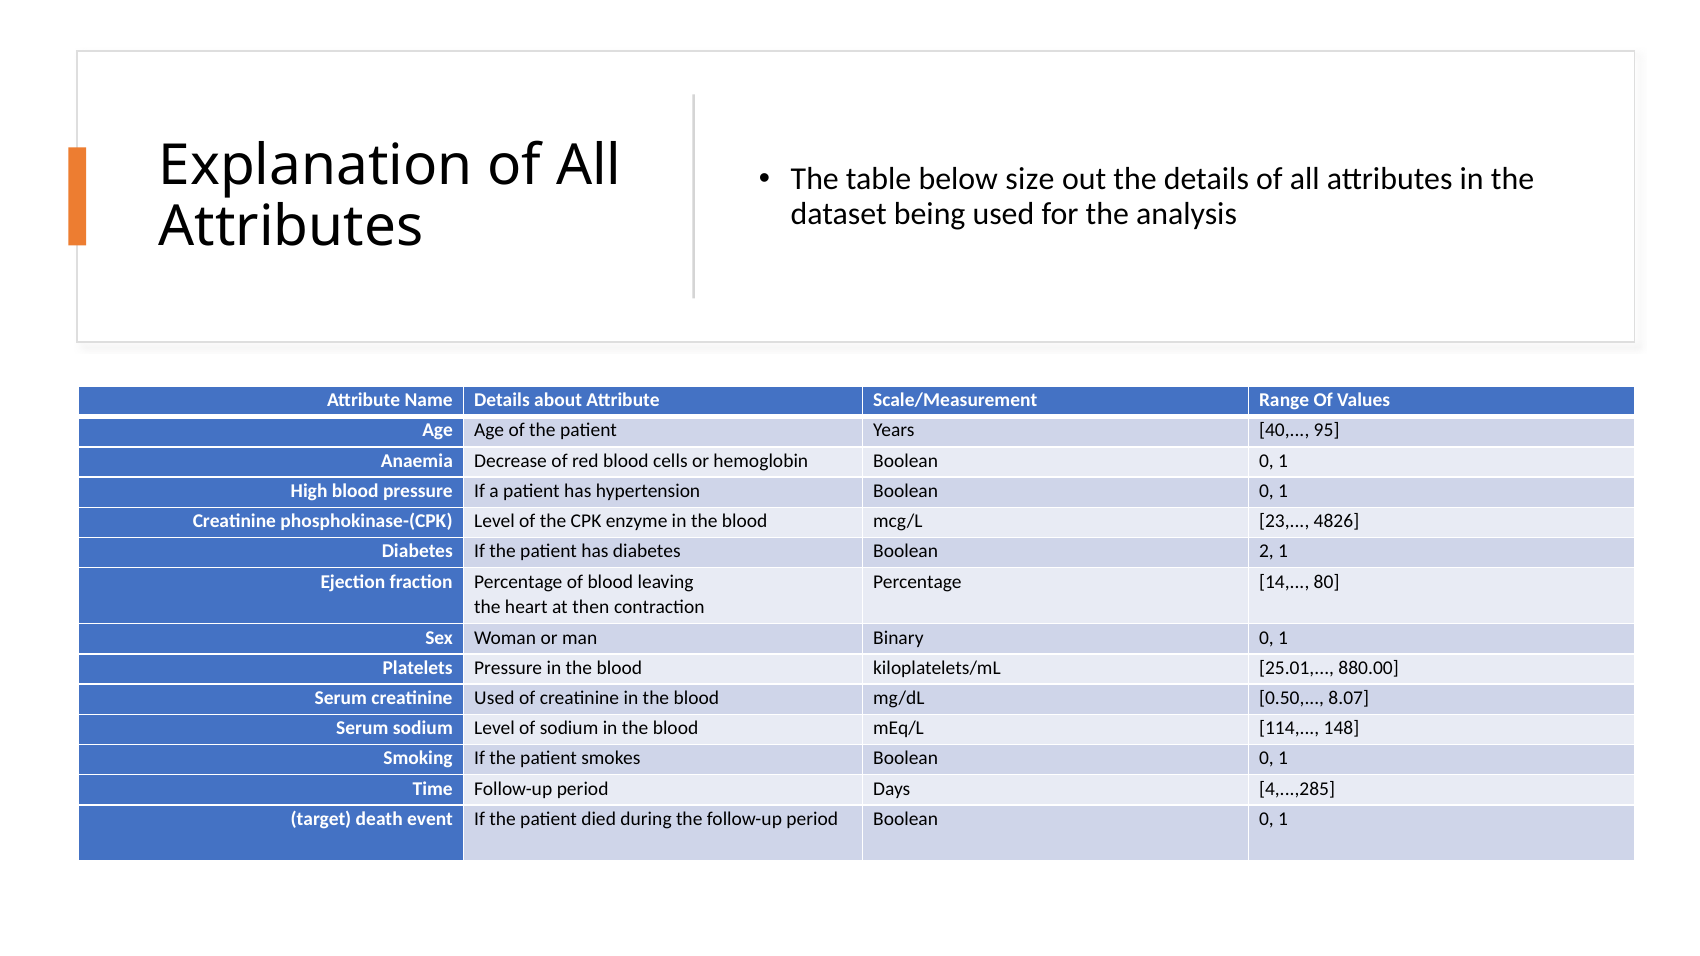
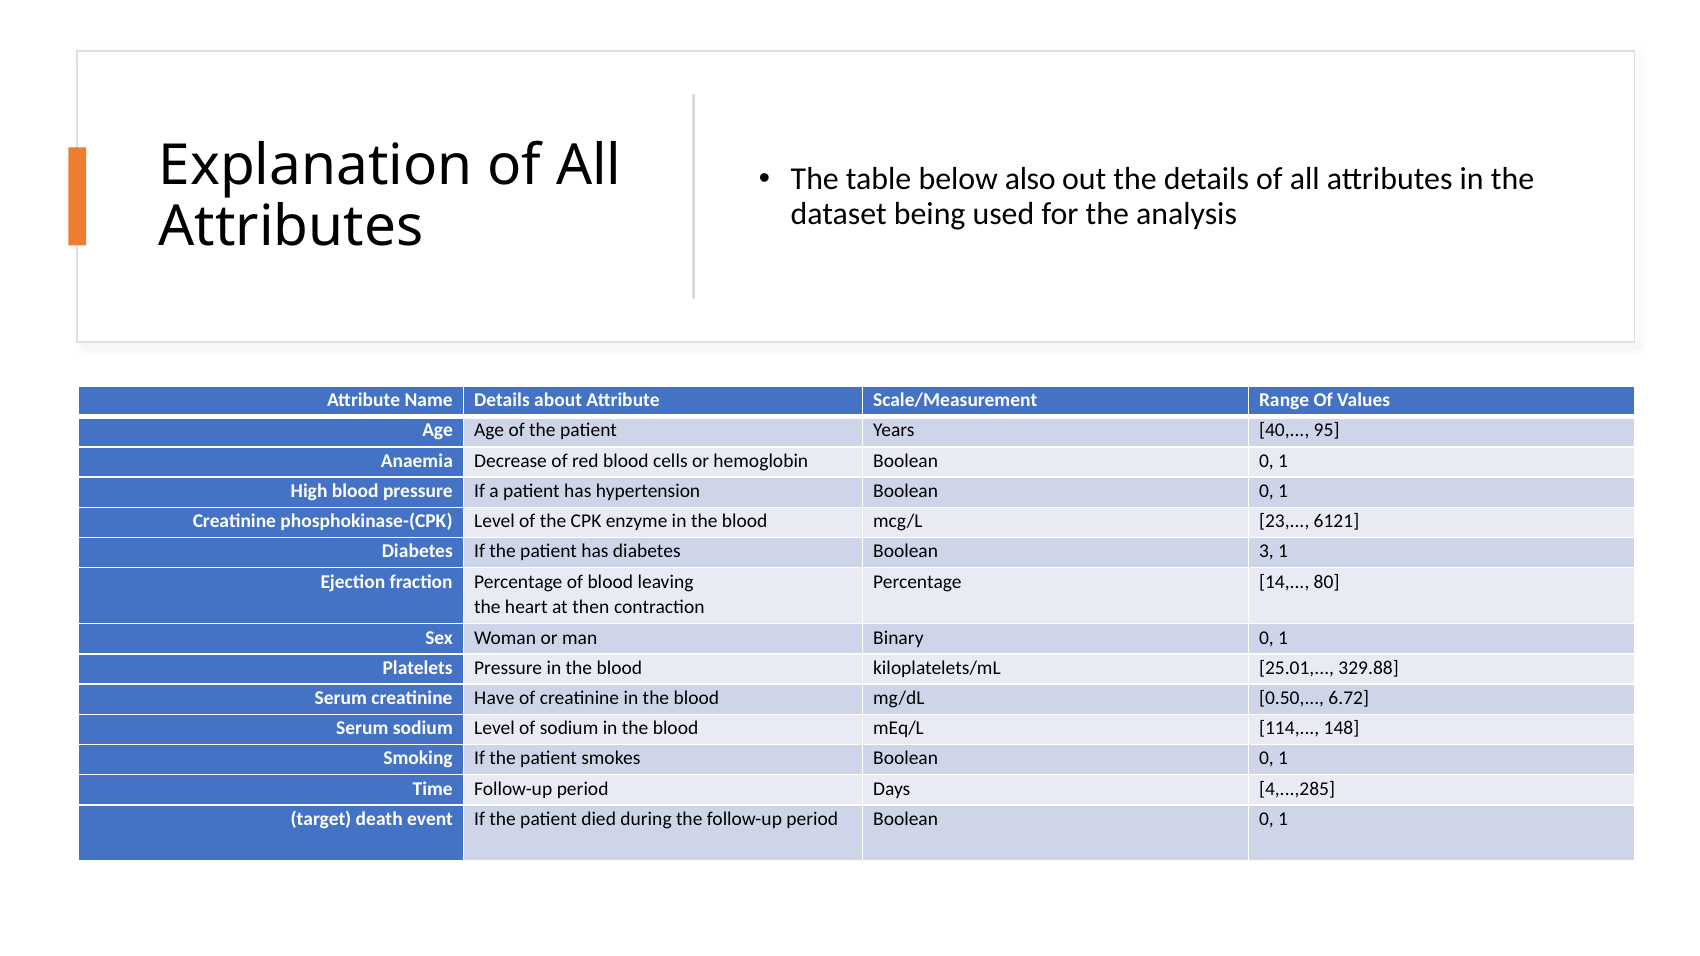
size: size -> also
4826: 4826 -> 6121
2: 2 -> 3
880.00: 880.00 -> 329.88
creatinine Used: Used -> Have
8.07: 8.07 -> 6.72
